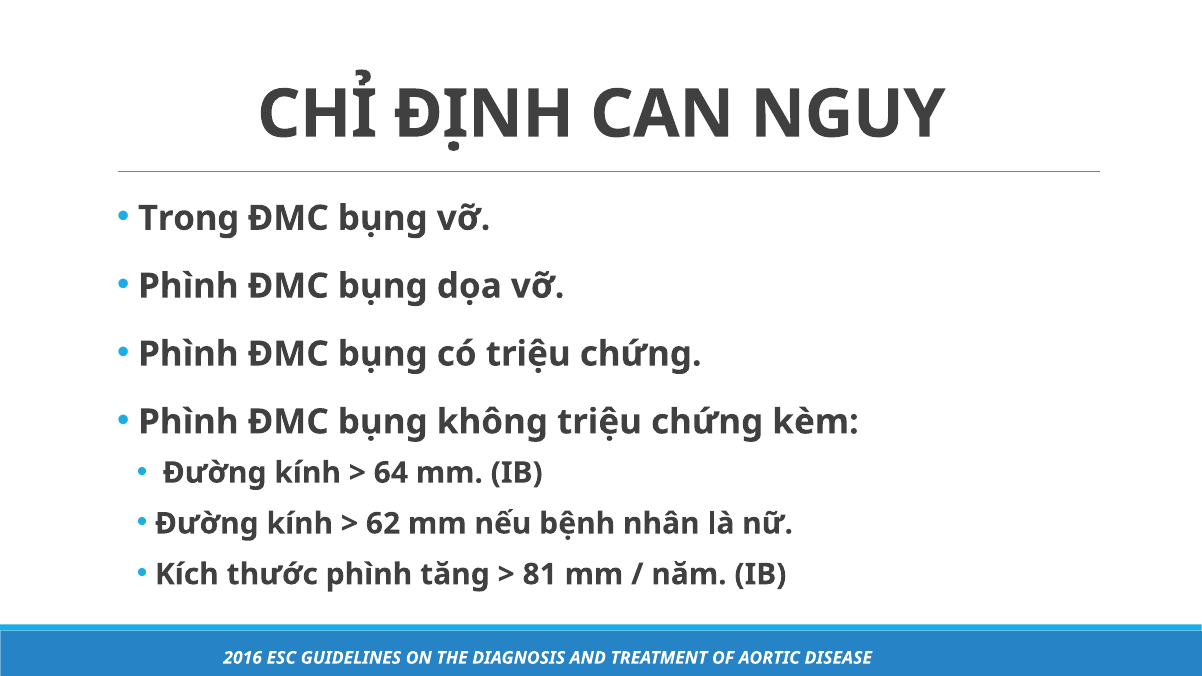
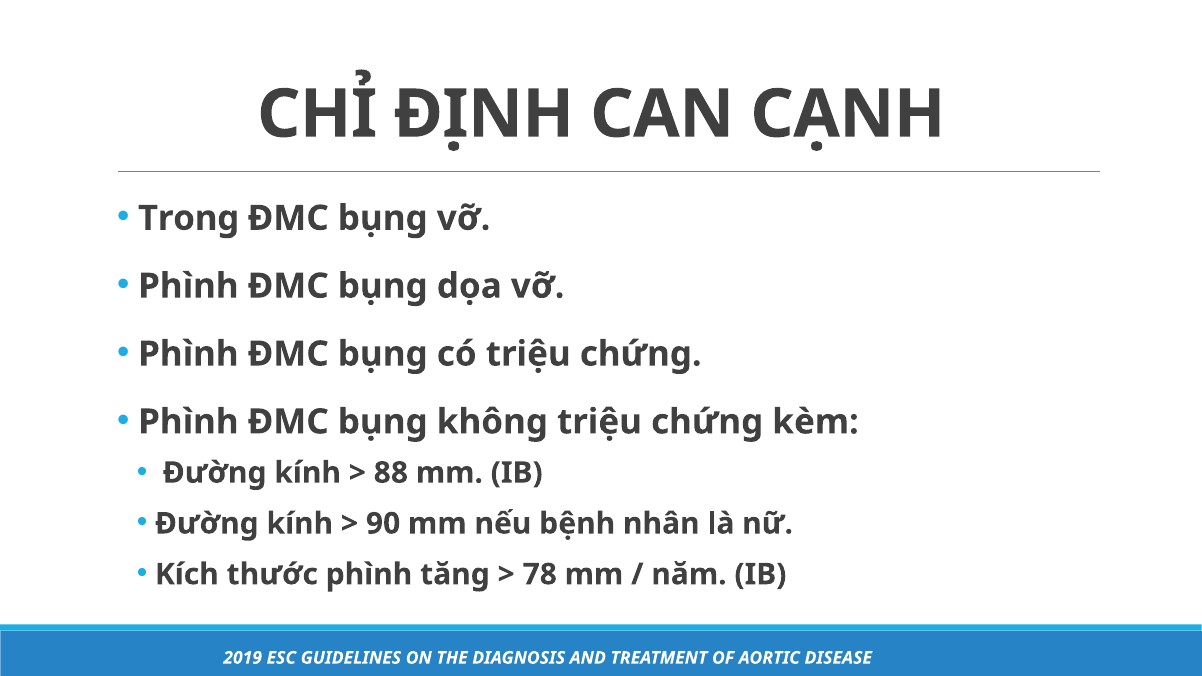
NGUY: NGUY -> CẠNH
64: 64 -> 88
62: 62 -> 90
81: 81 -> 78
2016: 2016 -> 2019
